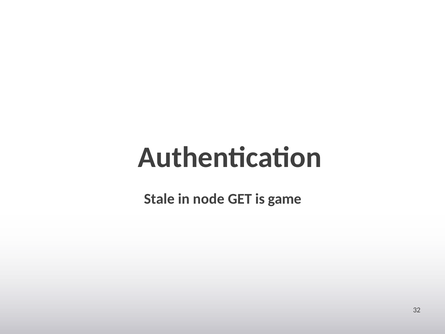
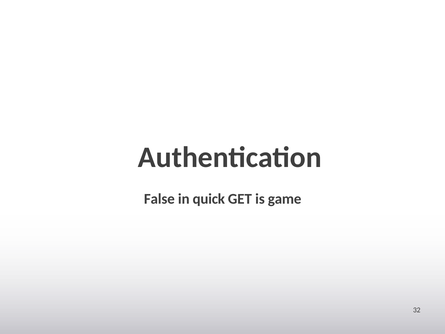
Stale: Stale -> False
node: node -> quick
